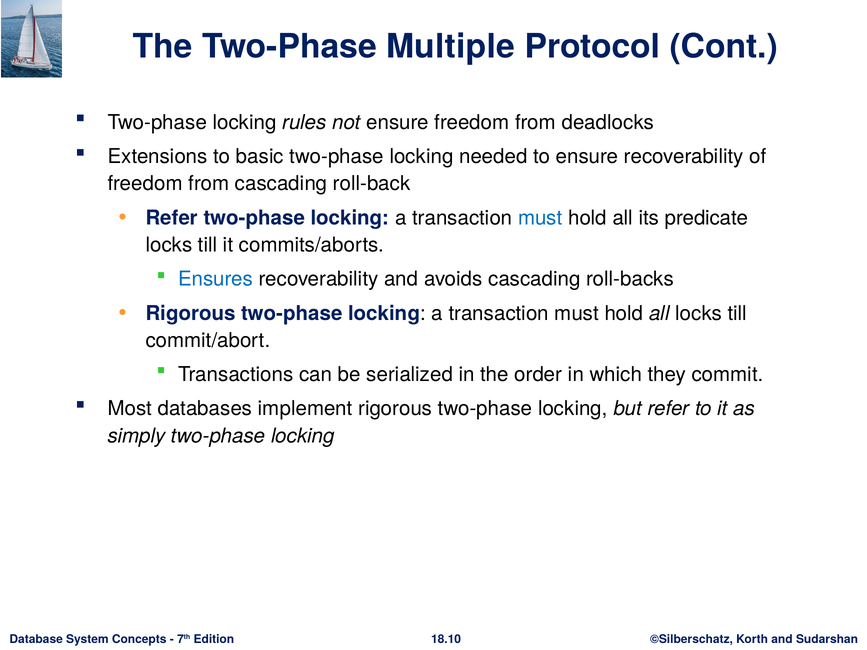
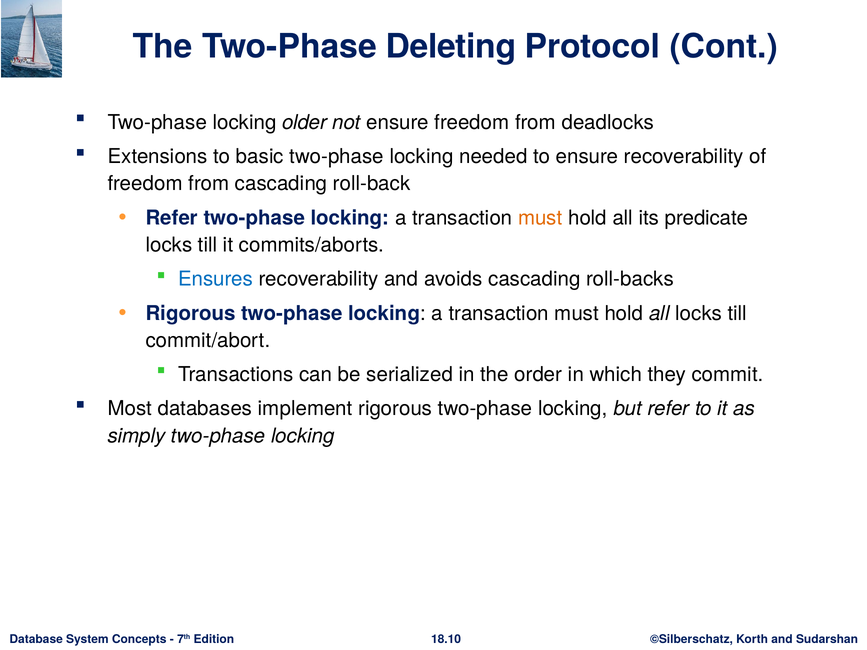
Multiple: Multiple -> Deleting
rules: rules -> older
must at (540, 218) colour: blue -> orange
